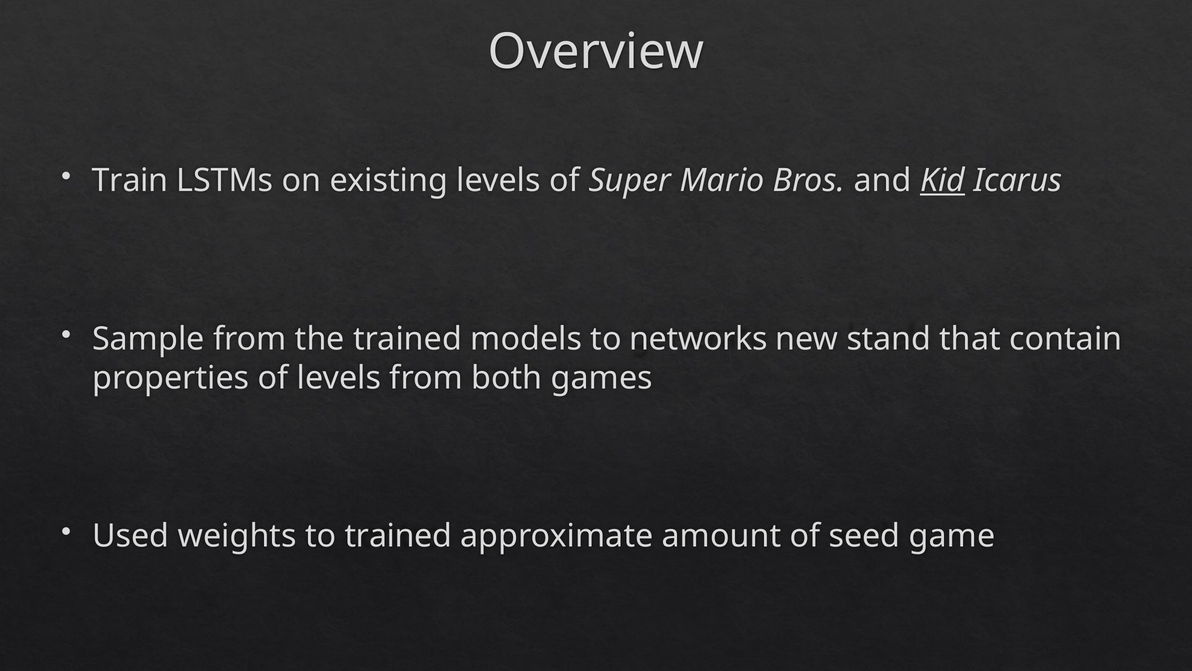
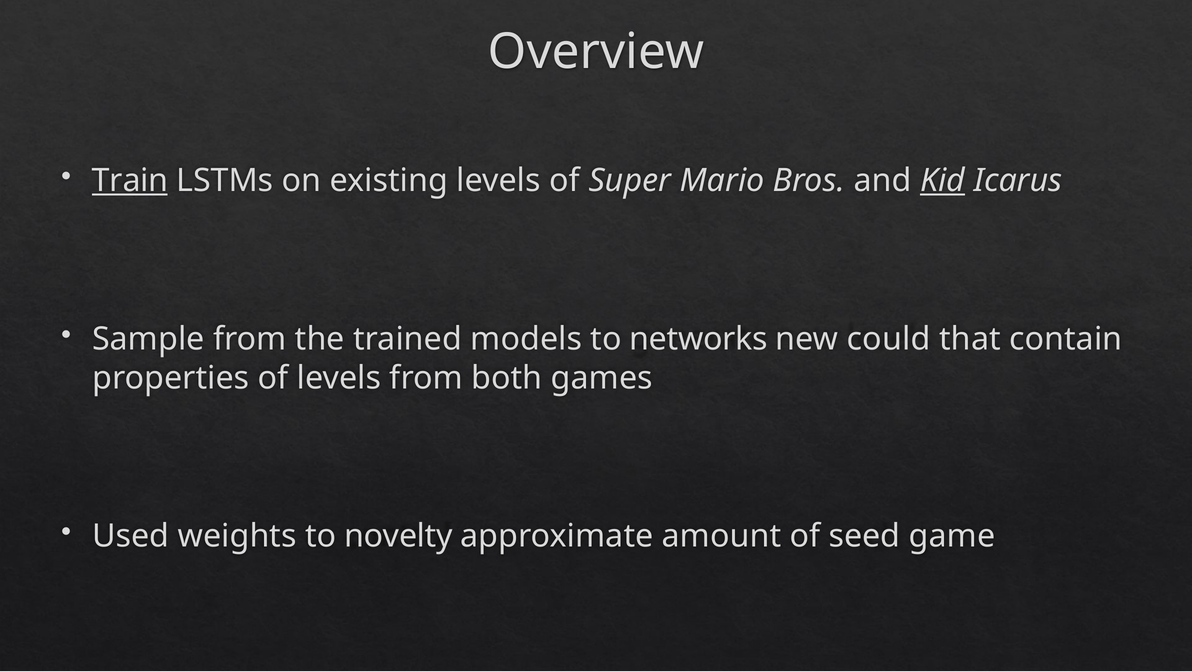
Train underline: none -> present
stand: stand -> could
to trained: trained -> novelty
